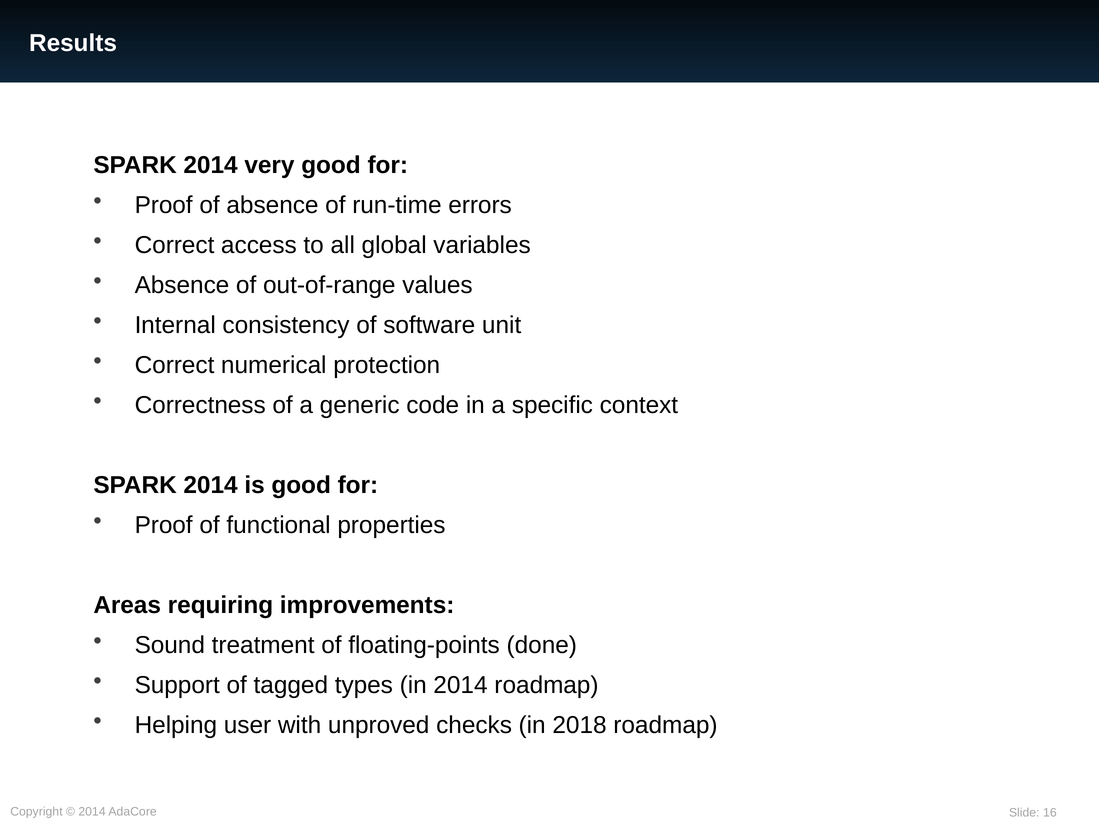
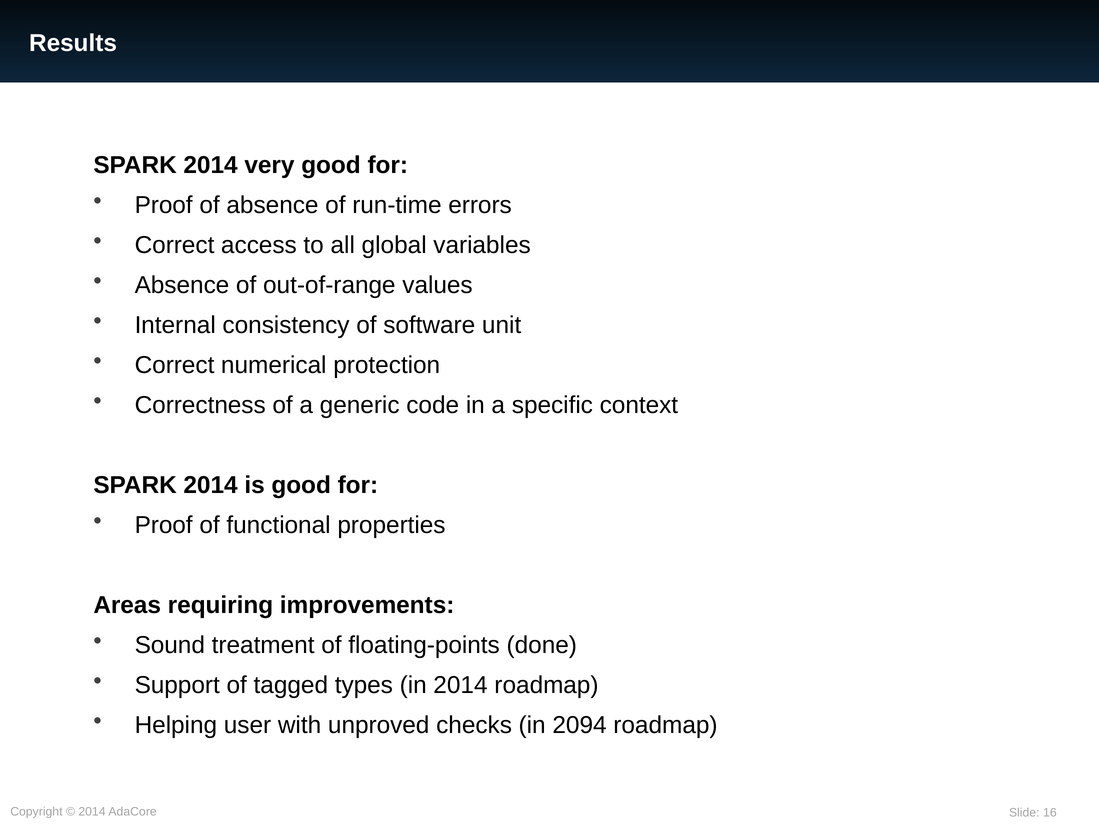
2018: 2018 -> 2094
